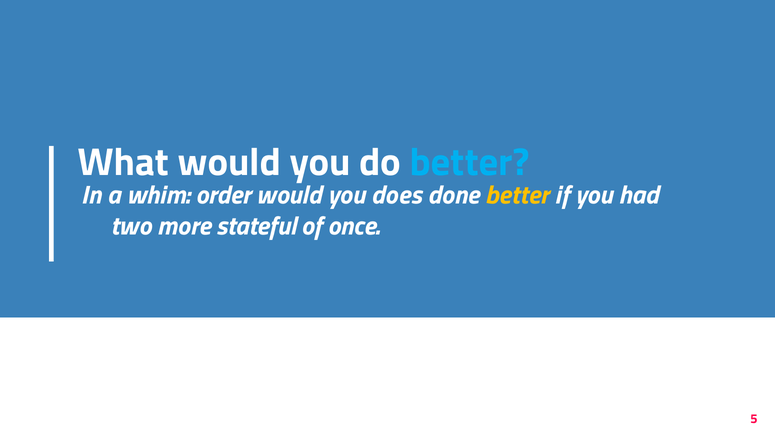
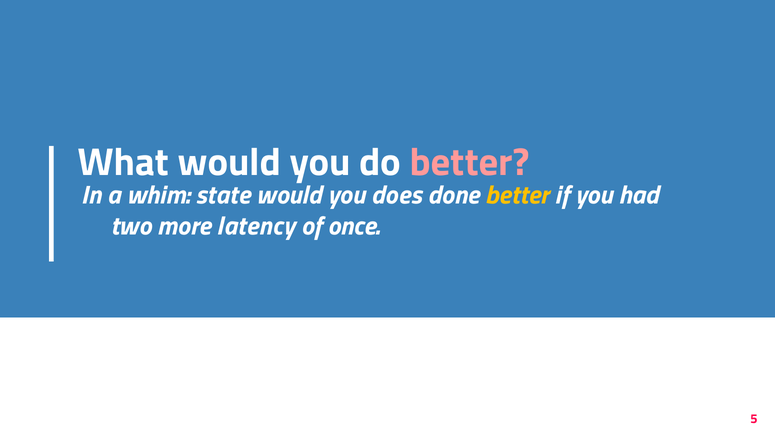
better at (470, 162) colour: light blue -> pink
order: order -> state
stateful: stateful -> latency
